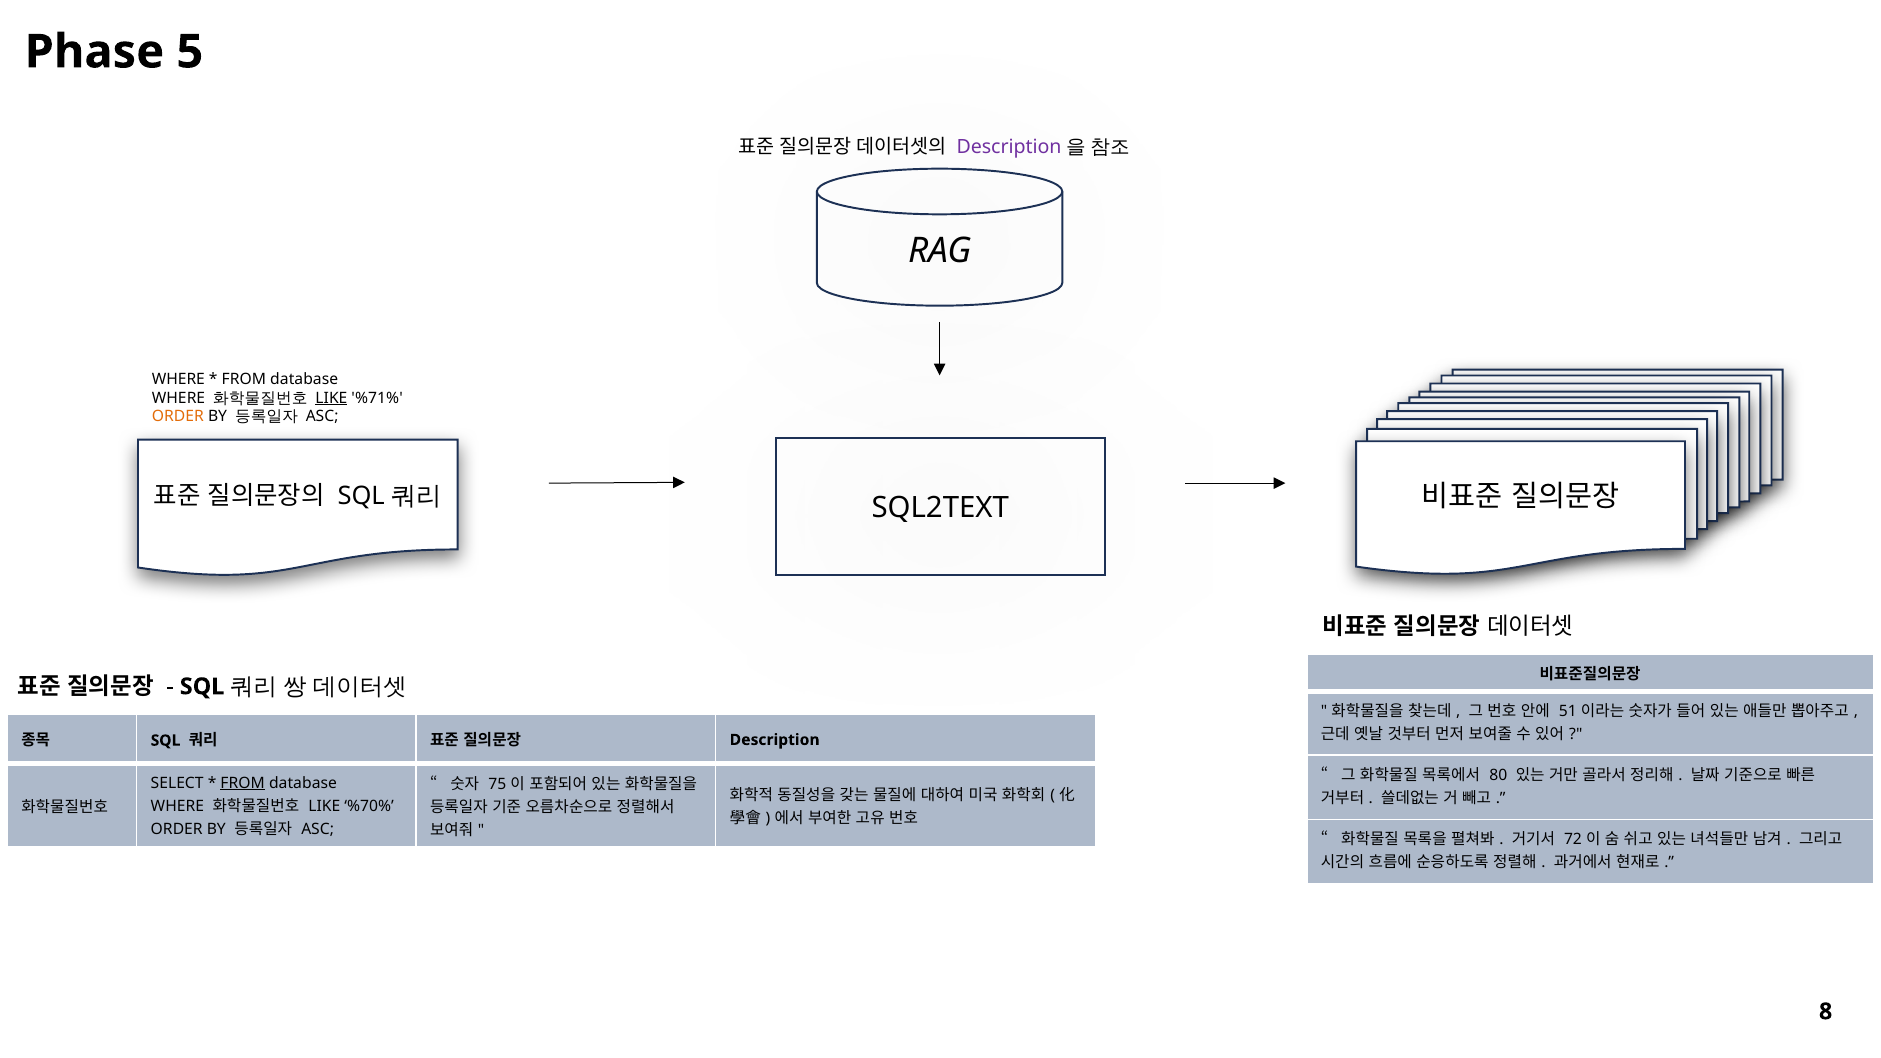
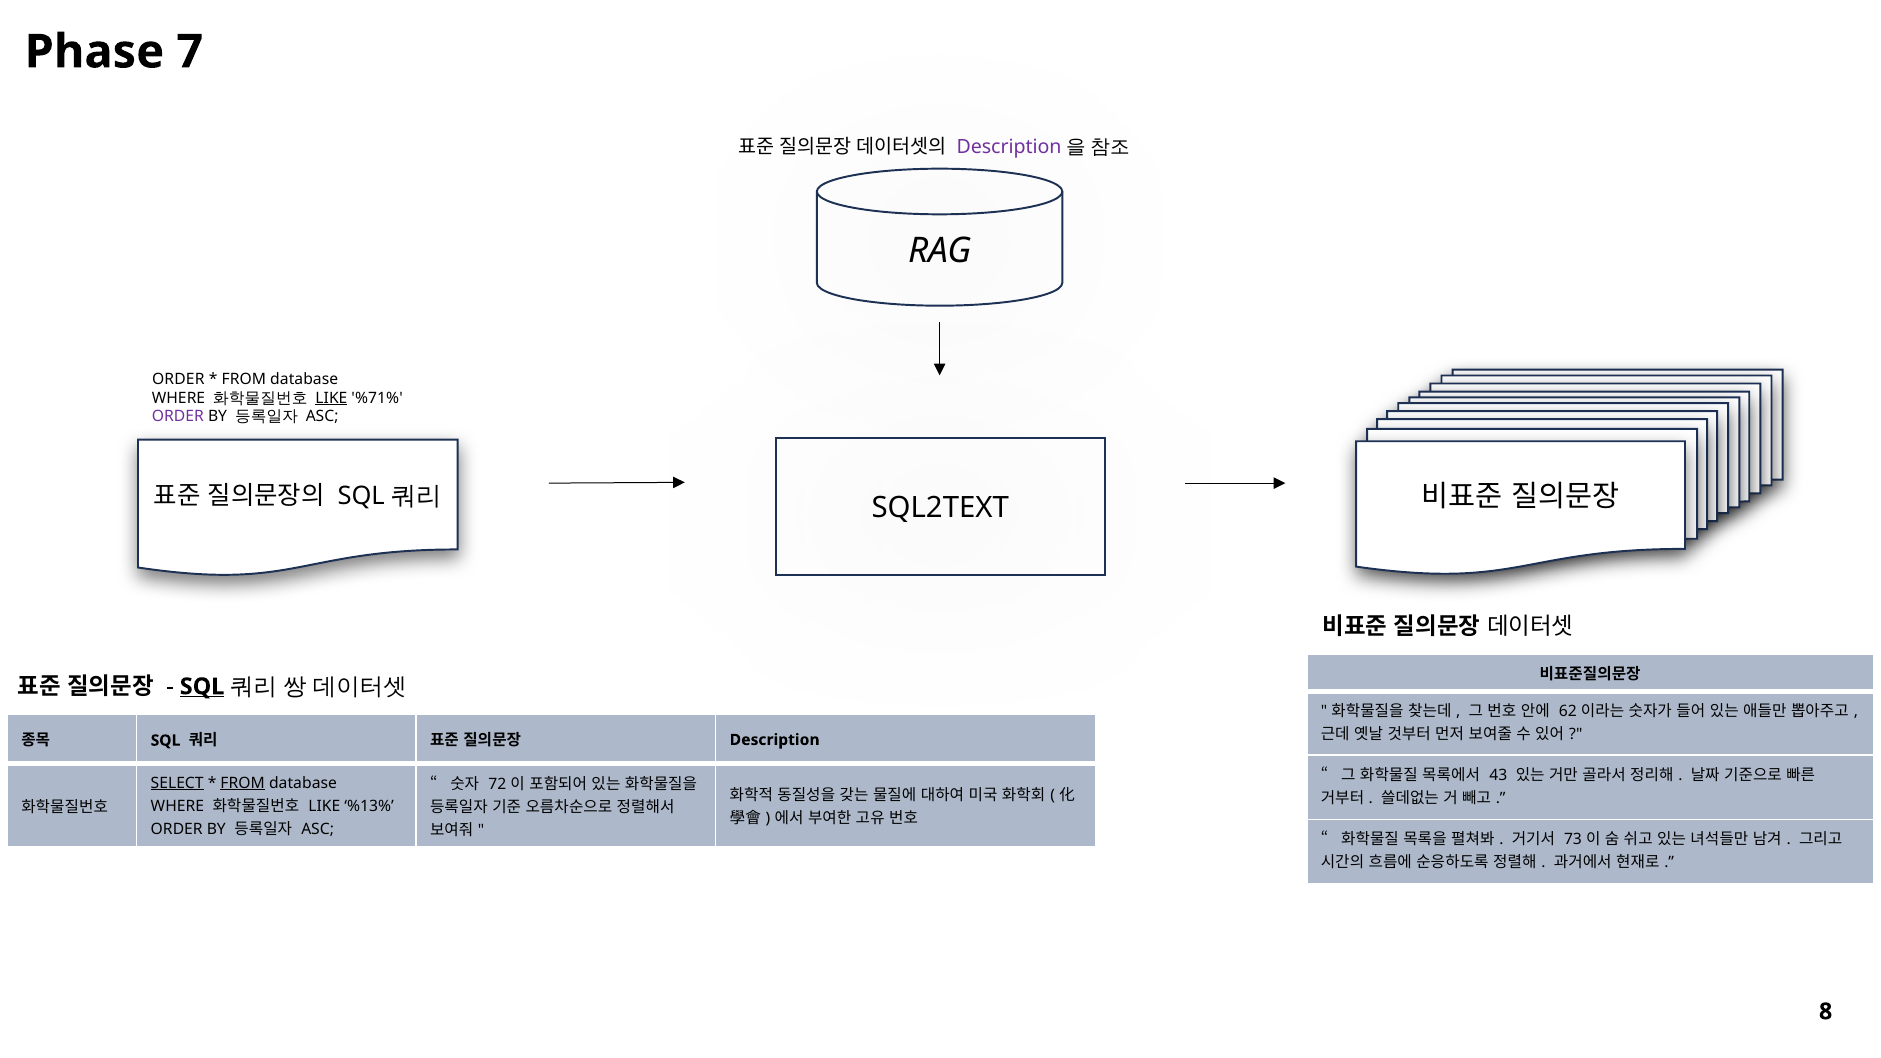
5: 5 -> 7
WHERE at (178, 379): WHERE -> ORDER
ORDER at (178, 417) colour: orange -> purple
SQL at (202, 687) underline: none -> present
51: 51 -> 62
80: 80 -> 43
75: 75 -> 72
SELECT underline: none -> present
%70%: %70% -> %13%
72: 72 -> 73
